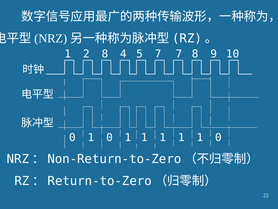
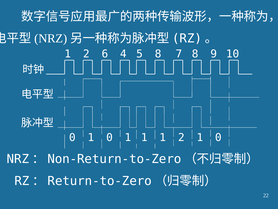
2 8: 8 -> 6
5 7: 7 -> 8
0 0 1: 1 -> 2
